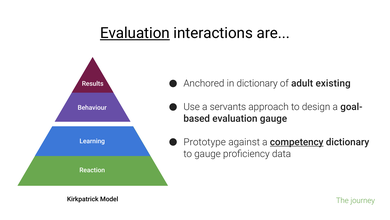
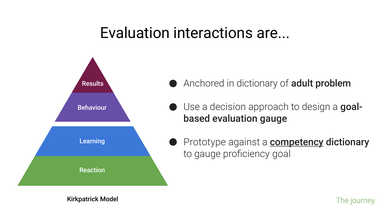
Evaluation at (135, 33) underline: present -> none
existing: existing -> problem
servants: servants -> decision
data: data -> goal
